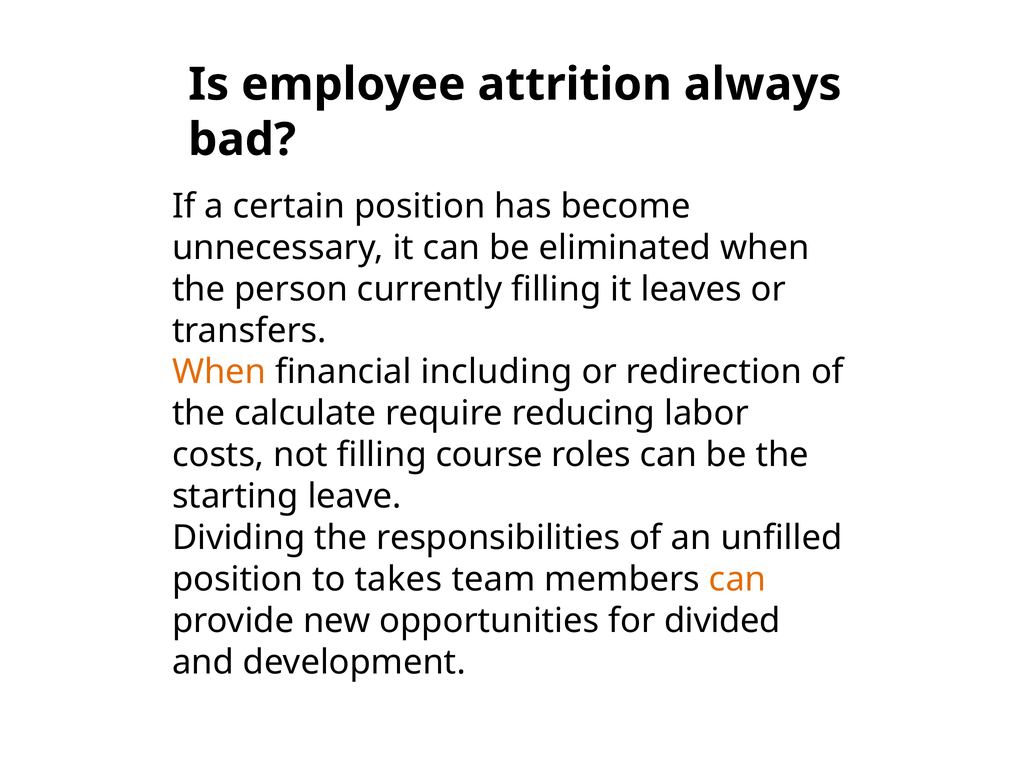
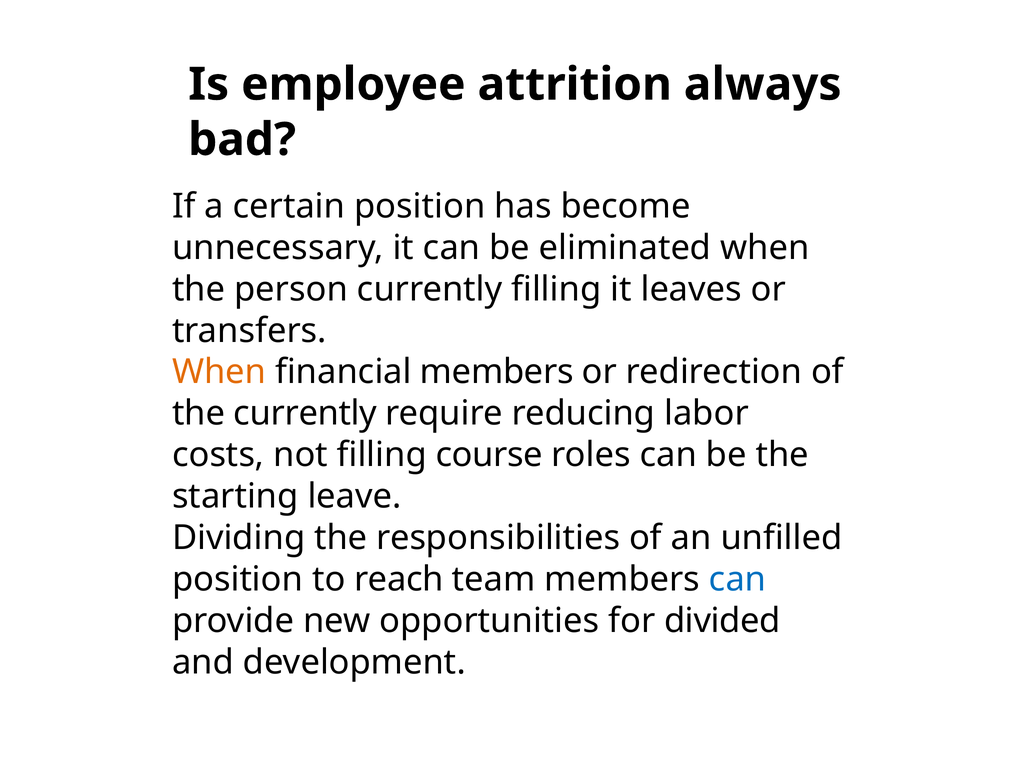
financial including: including -> members
the calculate: calculate -> currently
takes: takes -> reach
can at (738, 579) colour: orange -> blue
